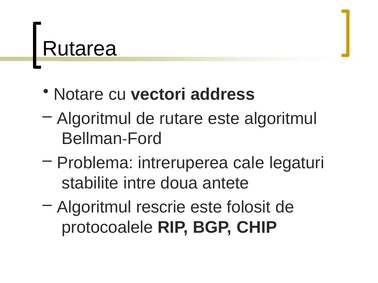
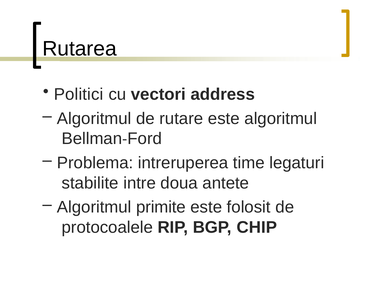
Notare: Notare -> Politici
cale: cale -> time
rescrie: rescrie -> primite
